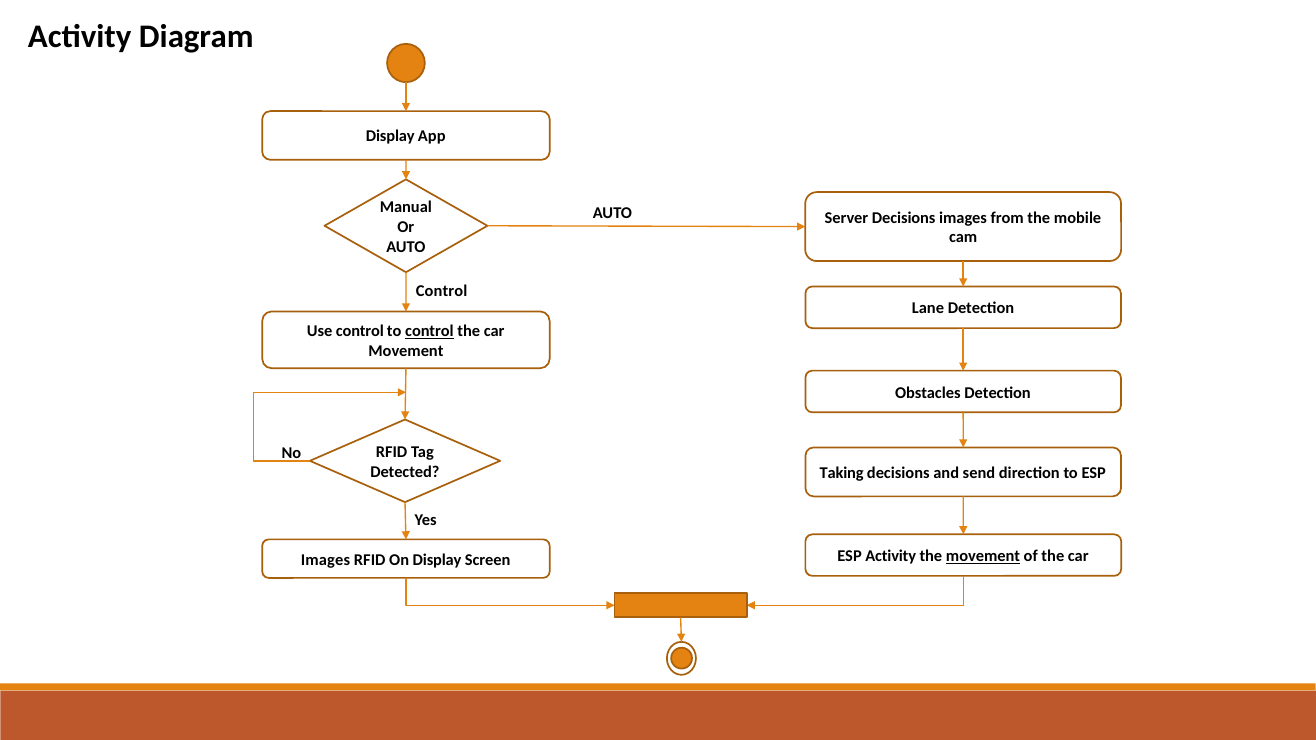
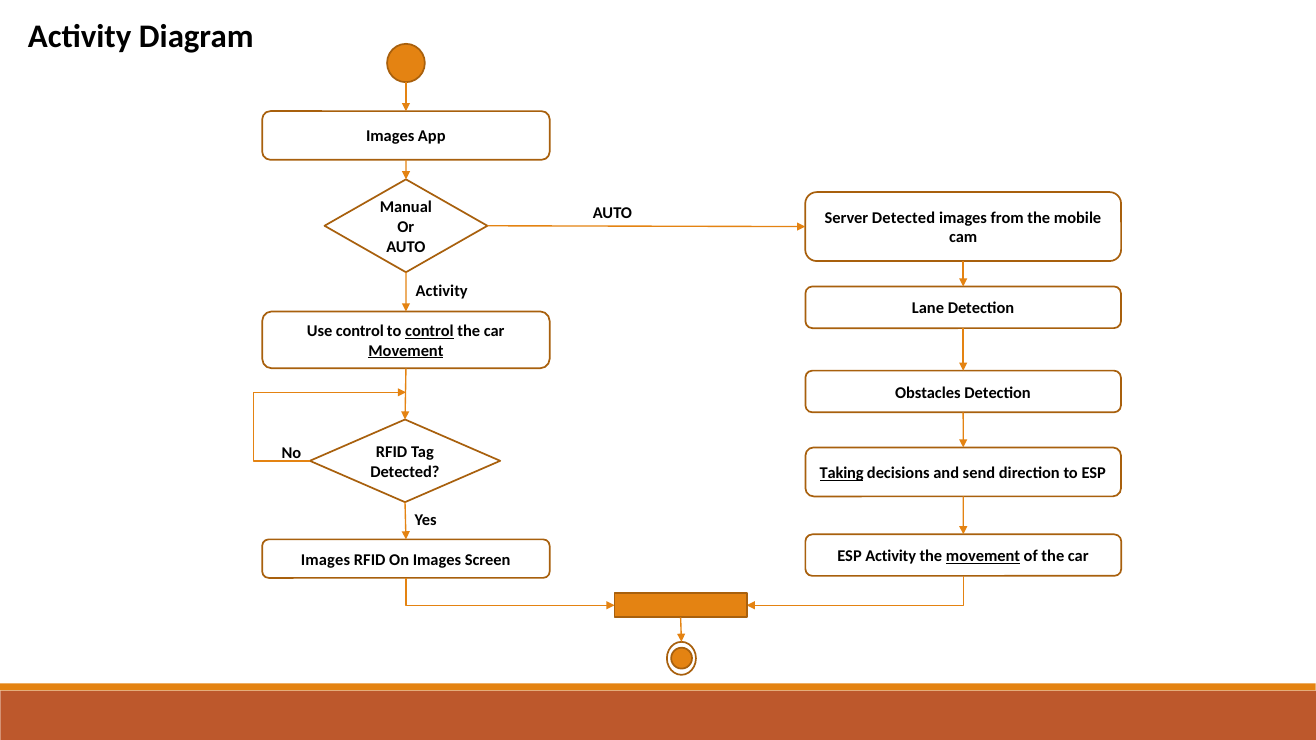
Display at (390, 137): Display -> Images
Server Decisions: Decisions -> Detected
Control at (442, 291): Control -> Activity
Movement at (406, 351) underline: none -> present
Taking underline: none -> present
On Display: Display -> Images
